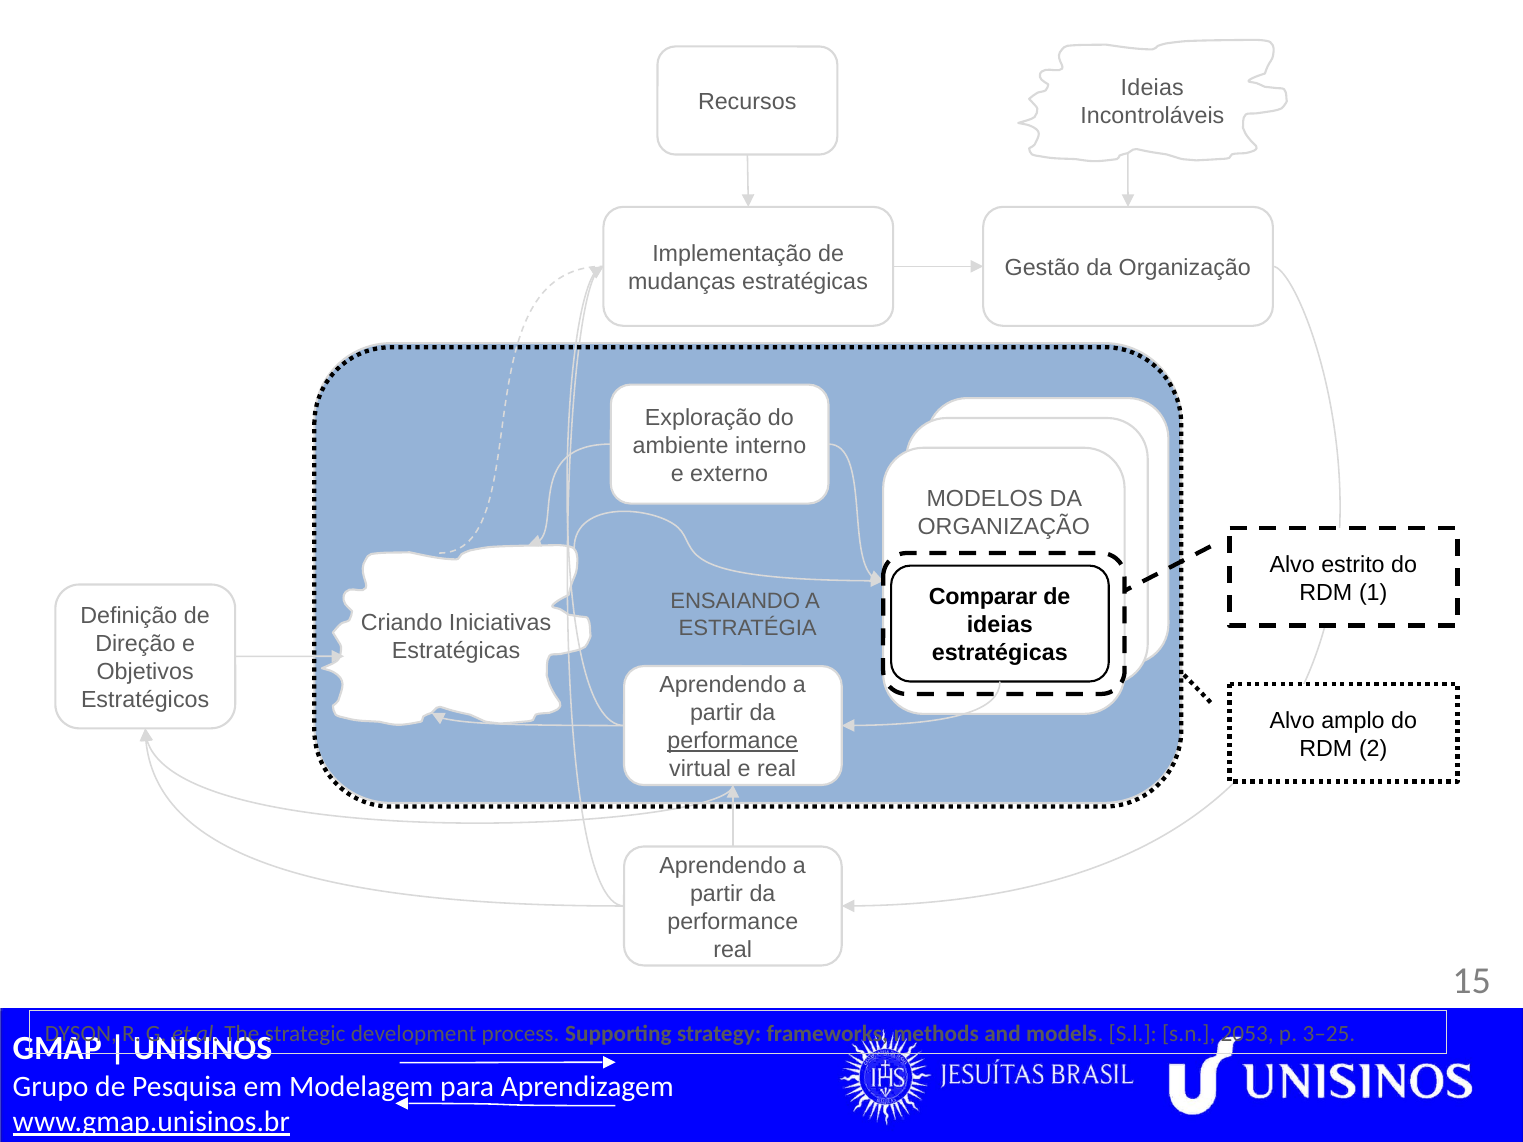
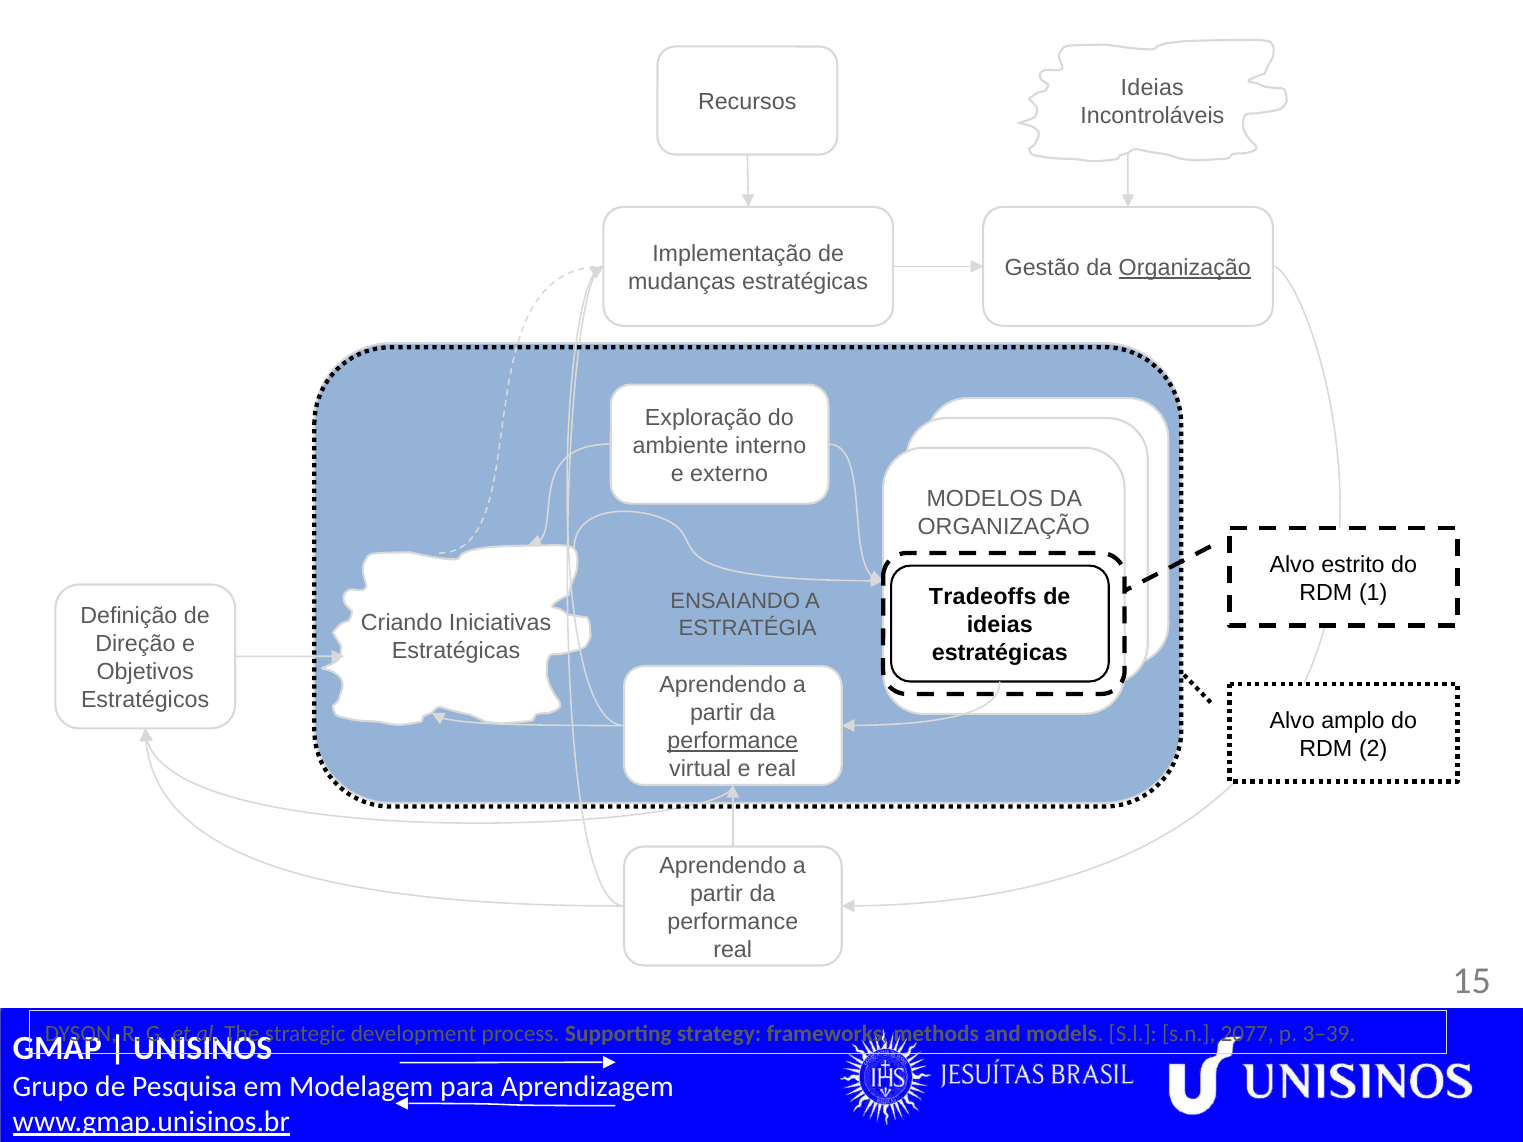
Organização at (1185, 268) underline: none -> present
Comparar: Comparar -> Tradeoffs
2053: 2053 -> 2077
3–25: 3–25 -> 3–39
